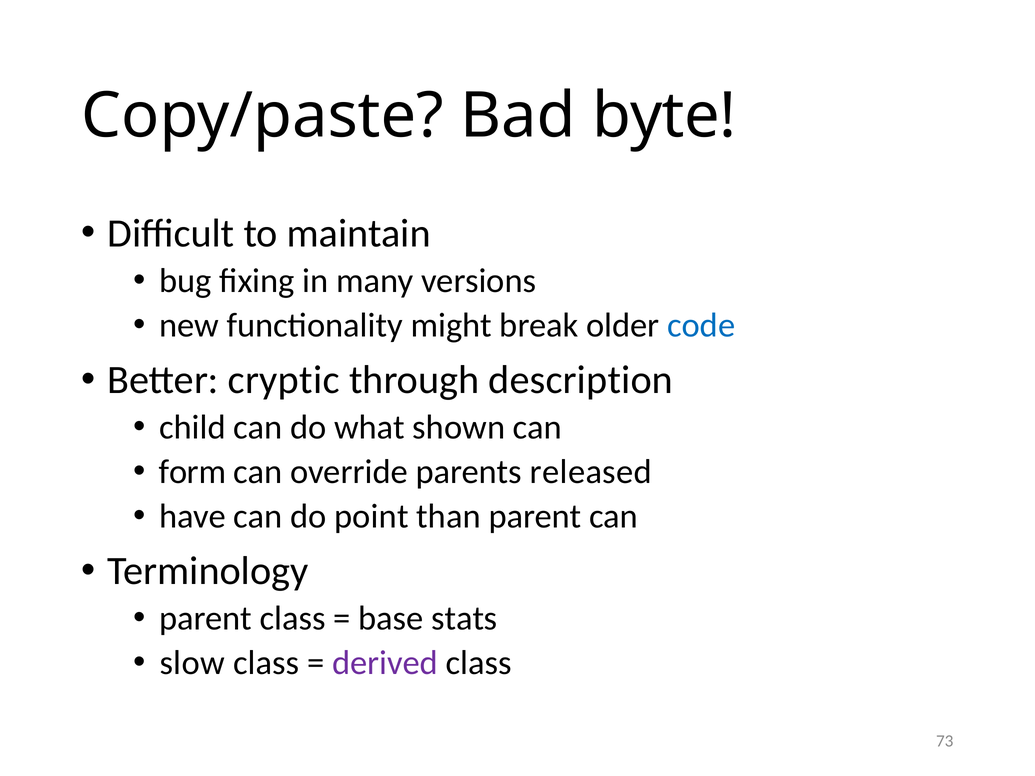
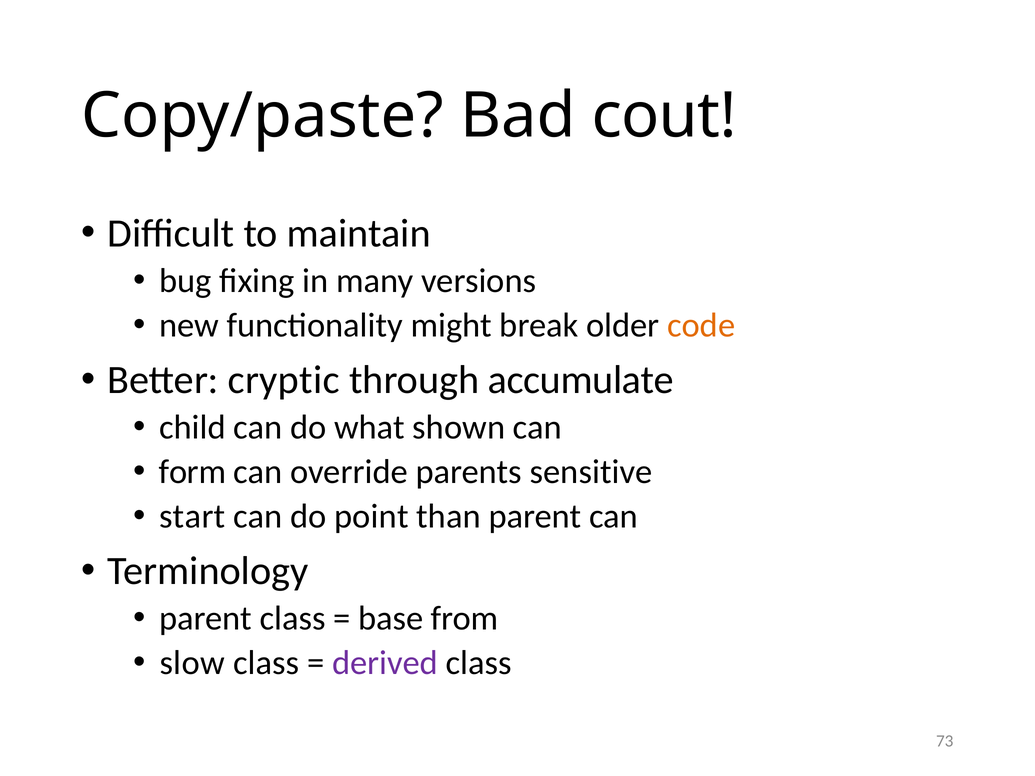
byte: byte -> cout
code colour: blue -> orange
description: description -> accumulate
released: released -> sensitive
have: have -> start
stats: stats -> from
